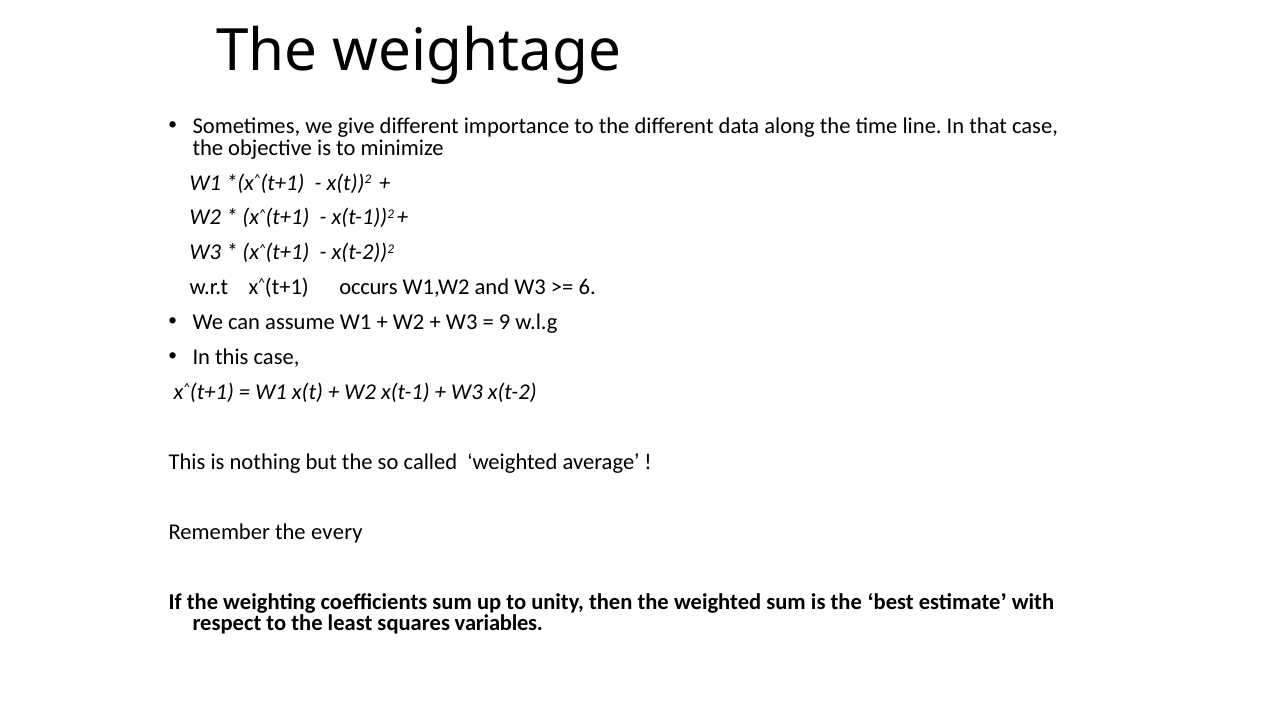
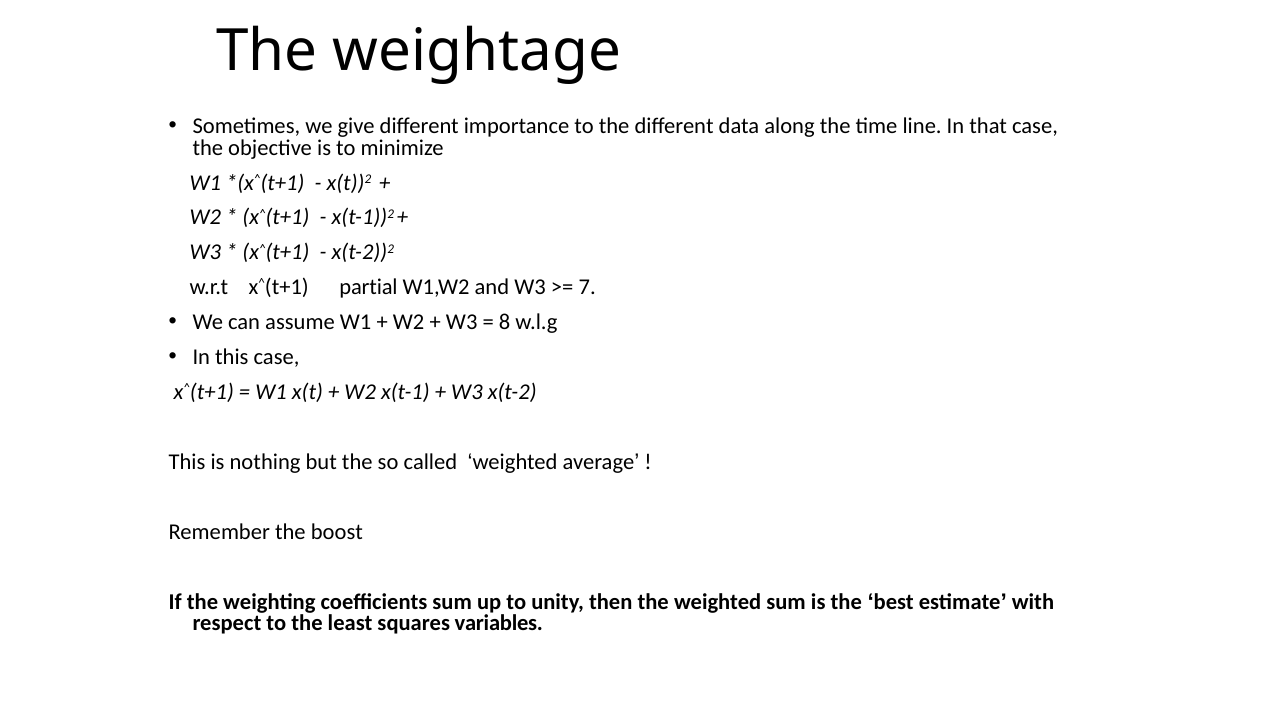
occurs: occurs -> partial
6: 6 -> 7
9: 9 -> 8
every: every -> boost
